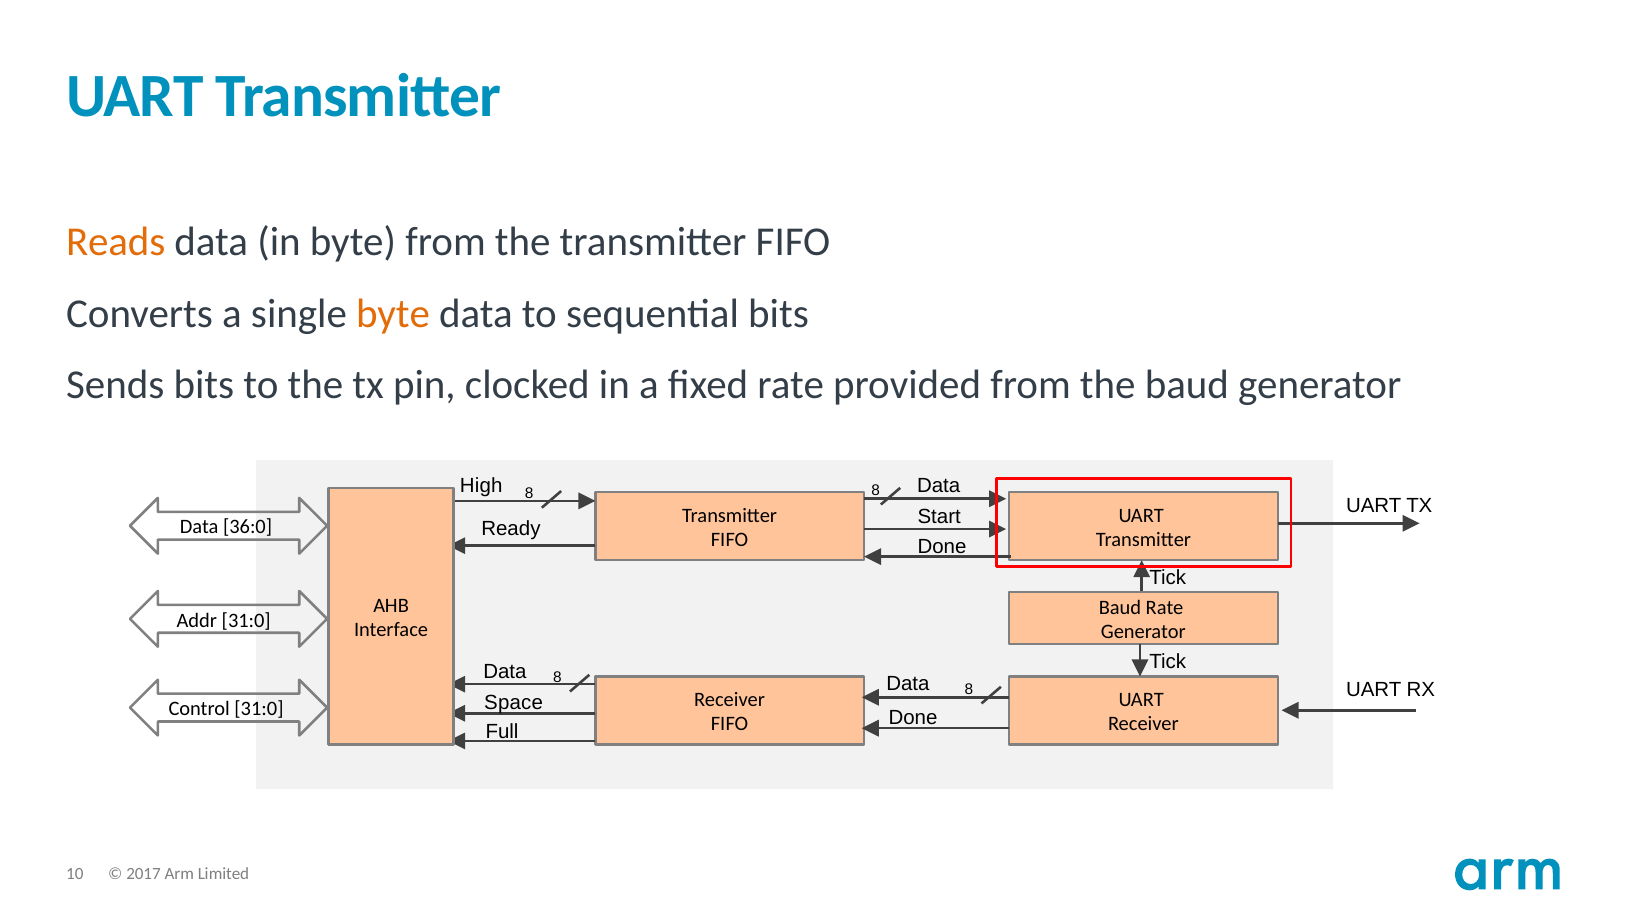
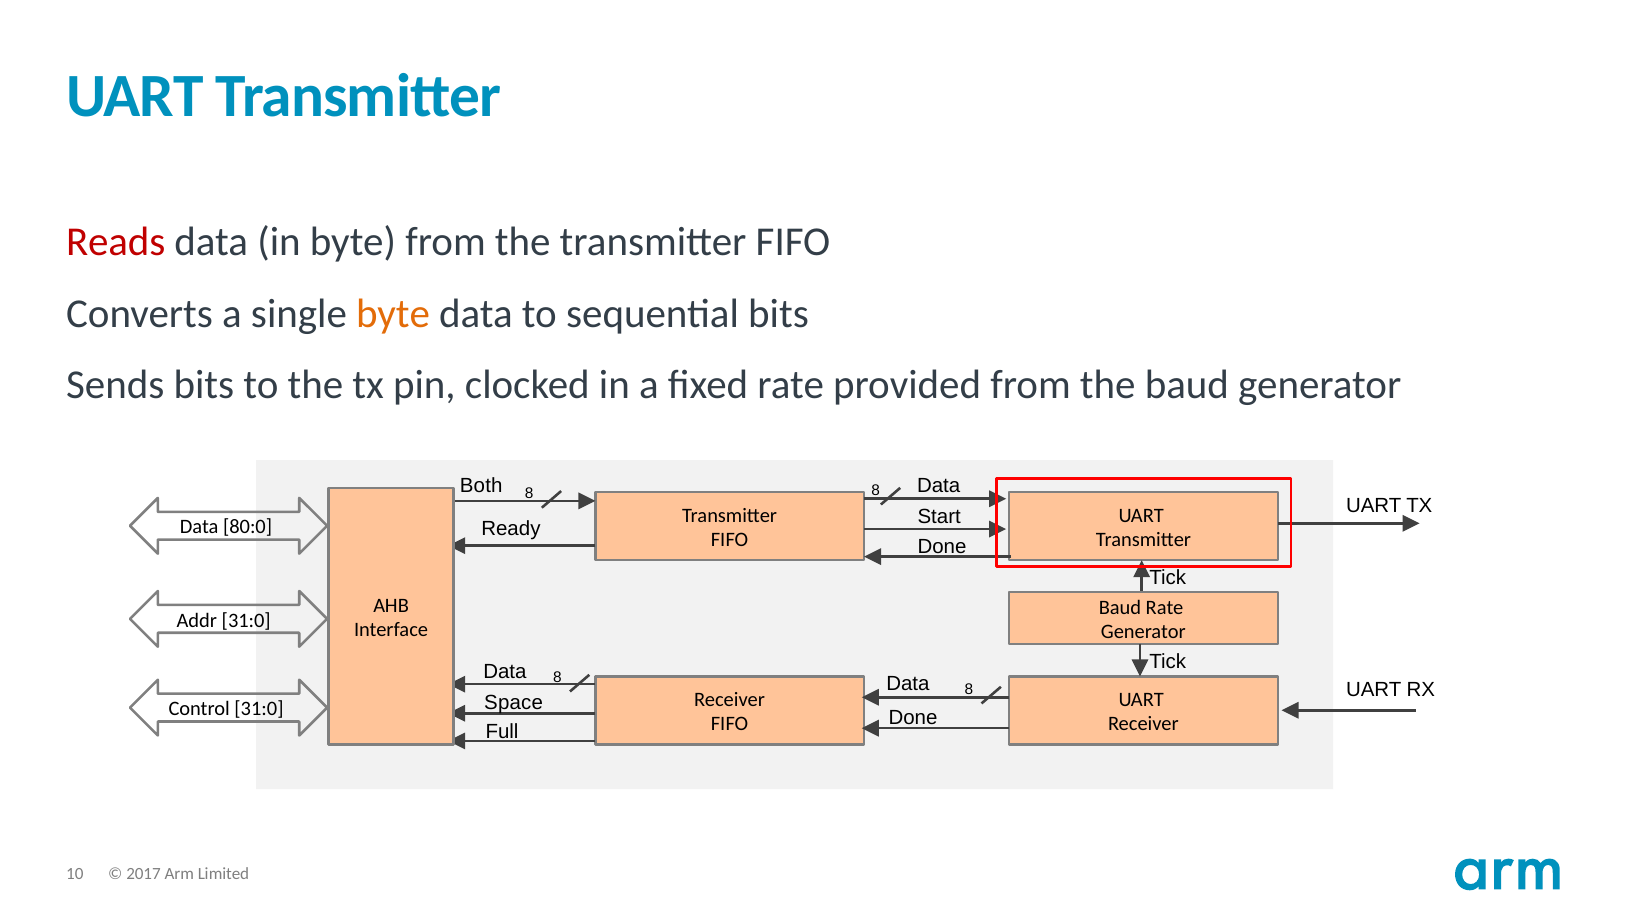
Reads colour: orange -> red
High: High -> Both
36:0: 36:0 -> 80:0
